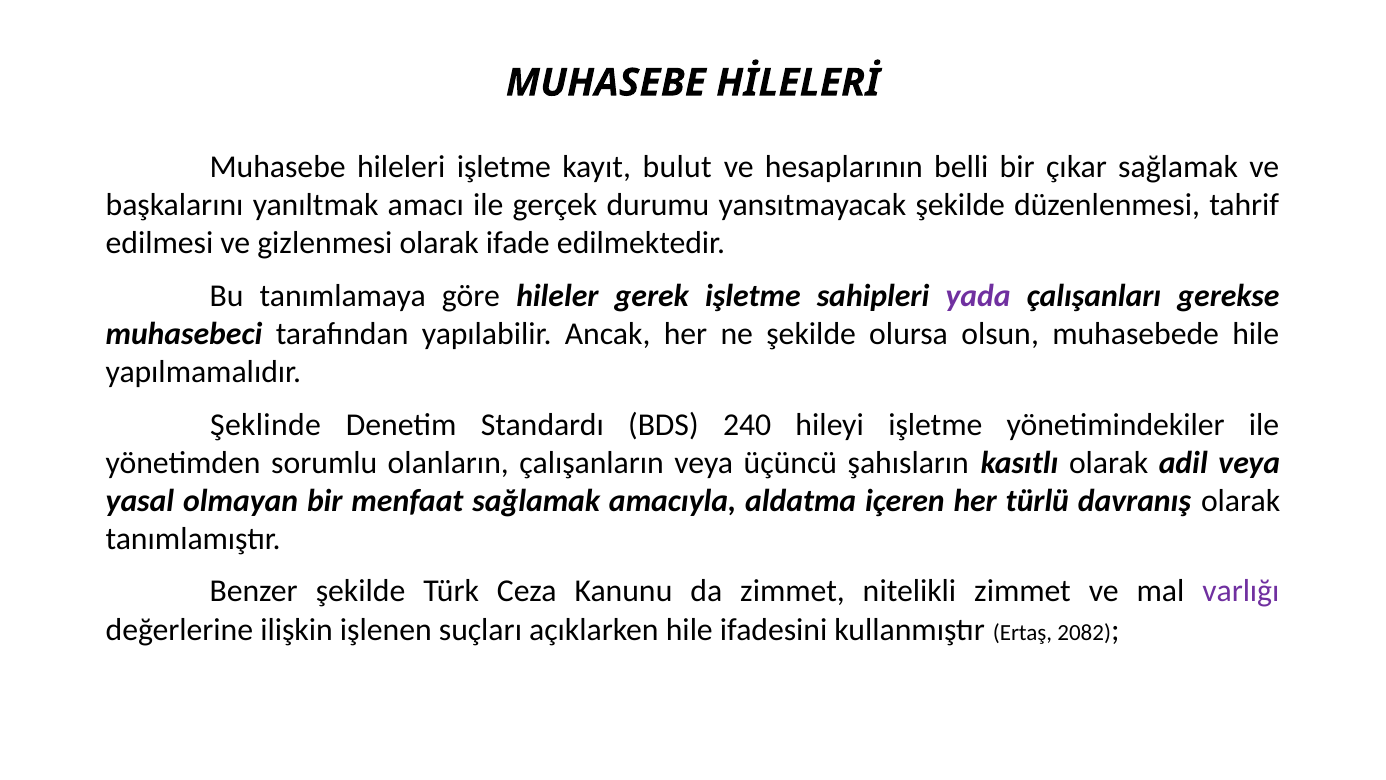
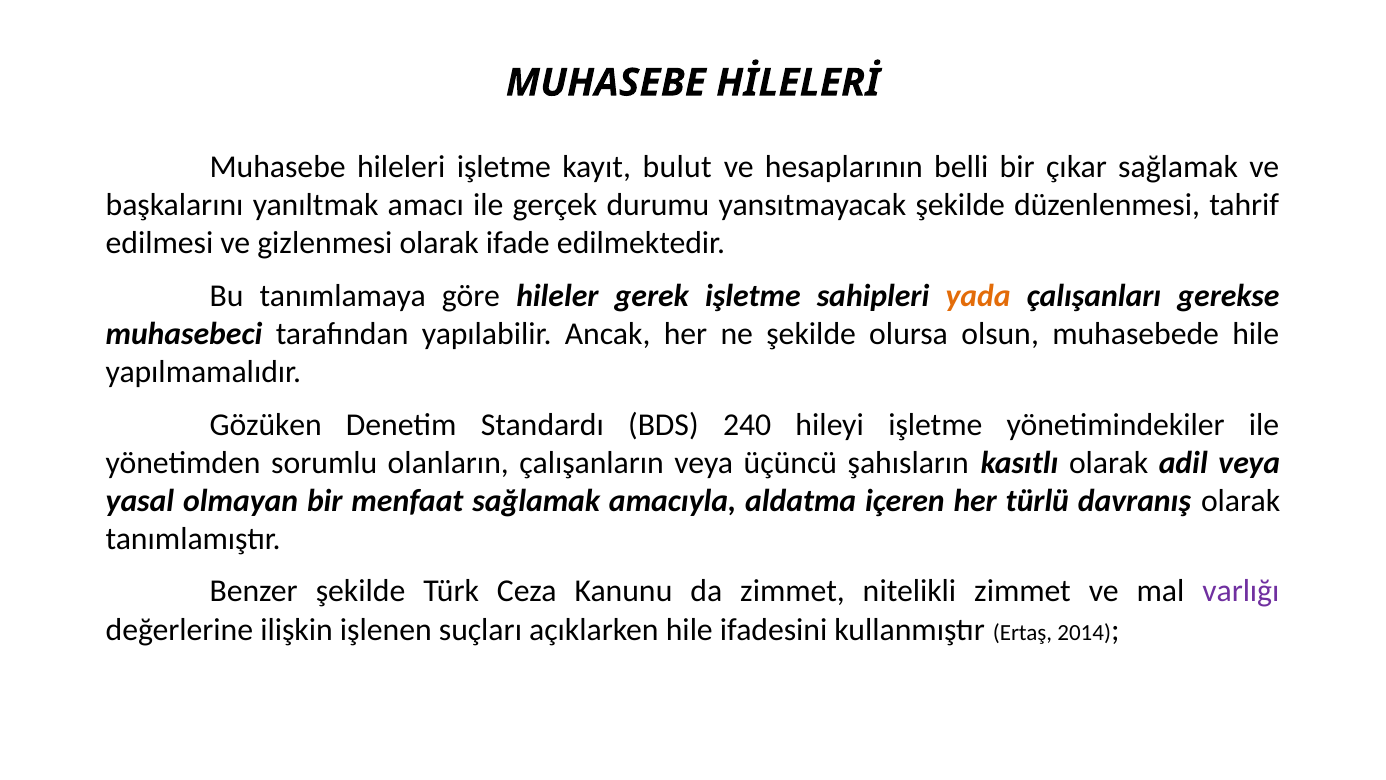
yada colour: purple -> orange
Şeklinde: Şeklinde -> Gözüken
2082: 2082 -> 2014
